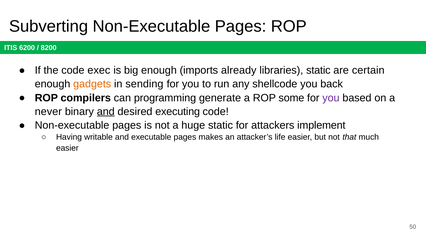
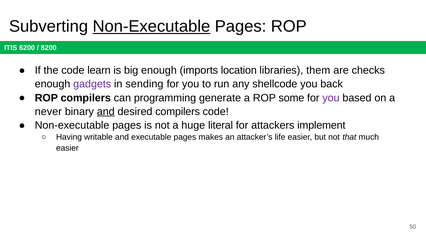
Non-Executable at (151, 26) underline: none -> present
exec: exec -> learn
already: already -> location
libraries static: static -> them
certain: certain -> checks
gadgets colour: orange -> purple
desired executing: executing -> compilers
huge static: static -> literal
